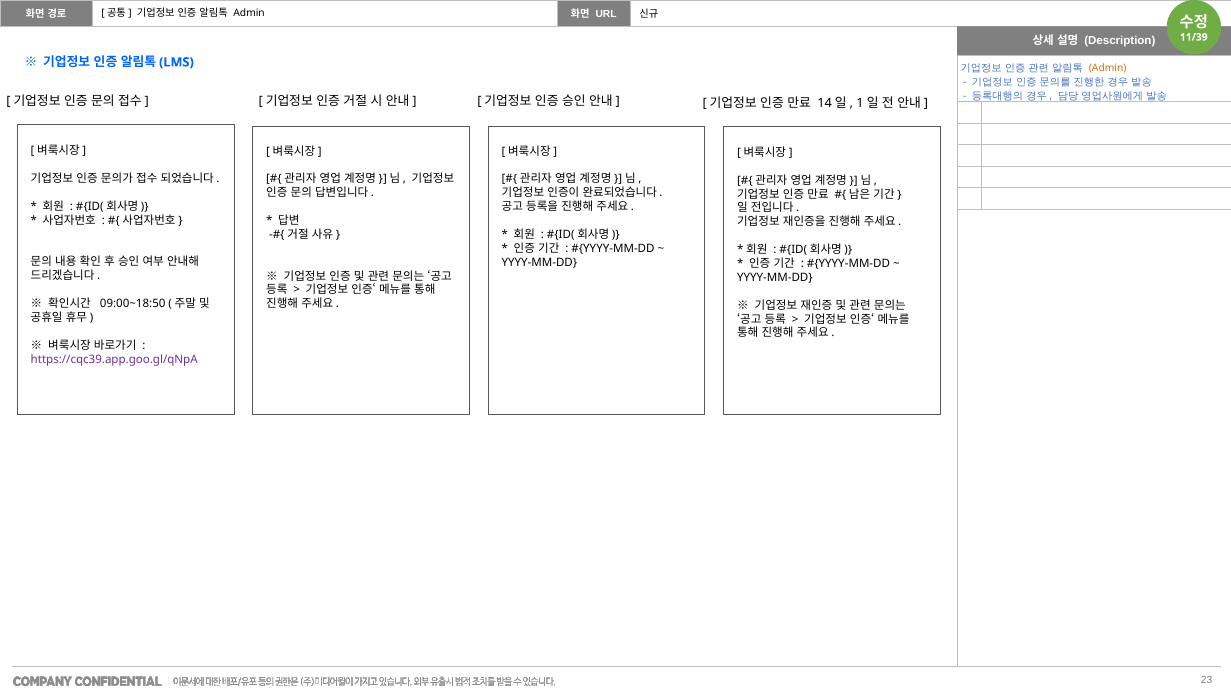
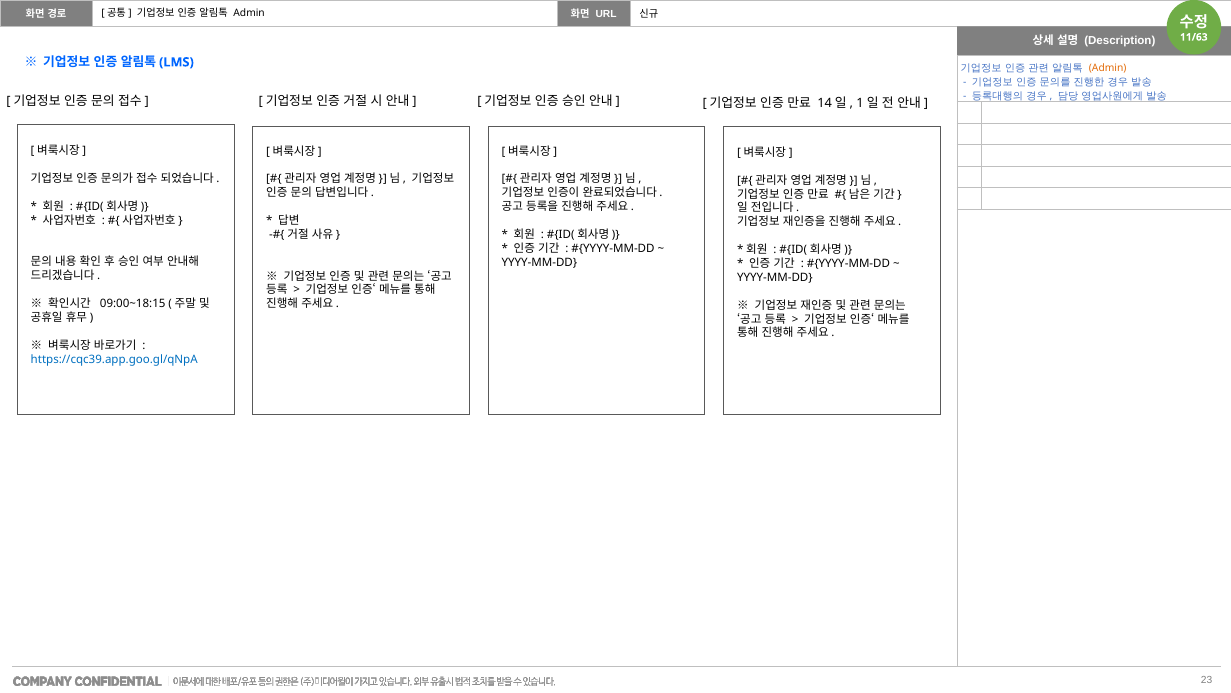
11/39: 11/39 -> 11/63
09:00~18:50: 09:00~18:50 -> 09:00~18:15
https://cqc39.app.goo.gl/qNpA colour: purple -> blue
